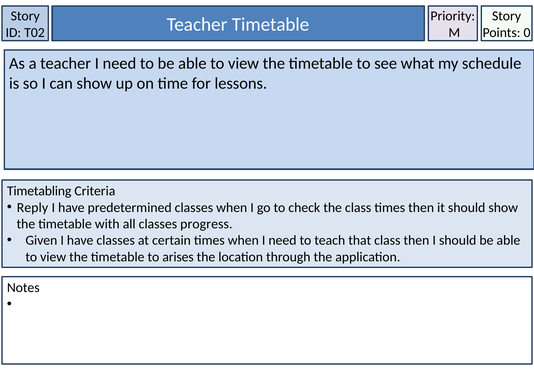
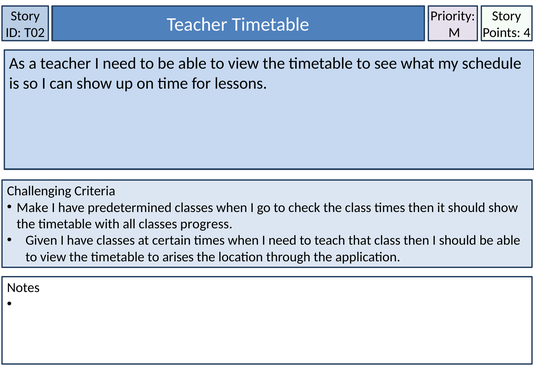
0: 0 -> 4
Timetabling: Timetabling -> Challenging
Reply: Reply -> Make
